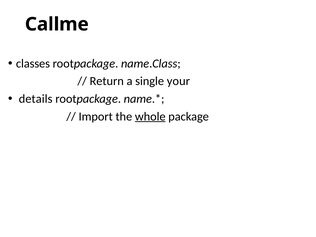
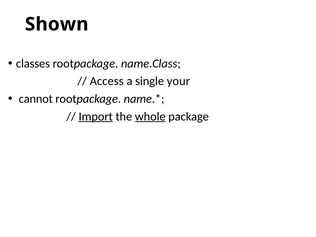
Callme: Callme -> Shown
Return: Return -> Access
details: details -> cannot
Import underline: none -> present
